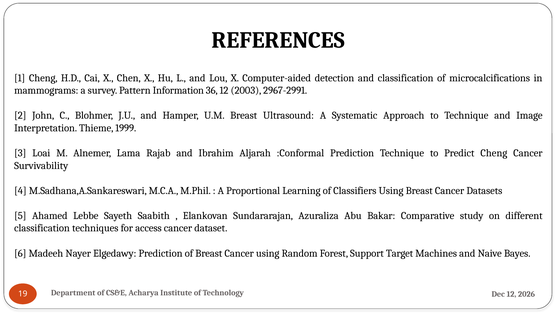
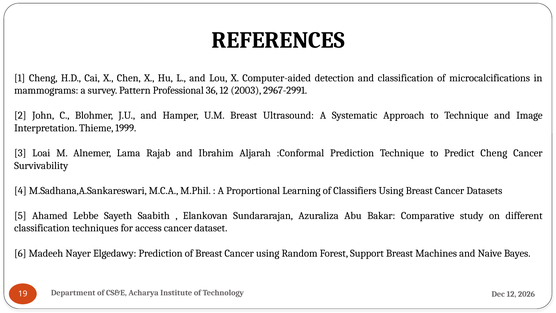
Information: Information -> Professional
Support Target: Target -> Breast
